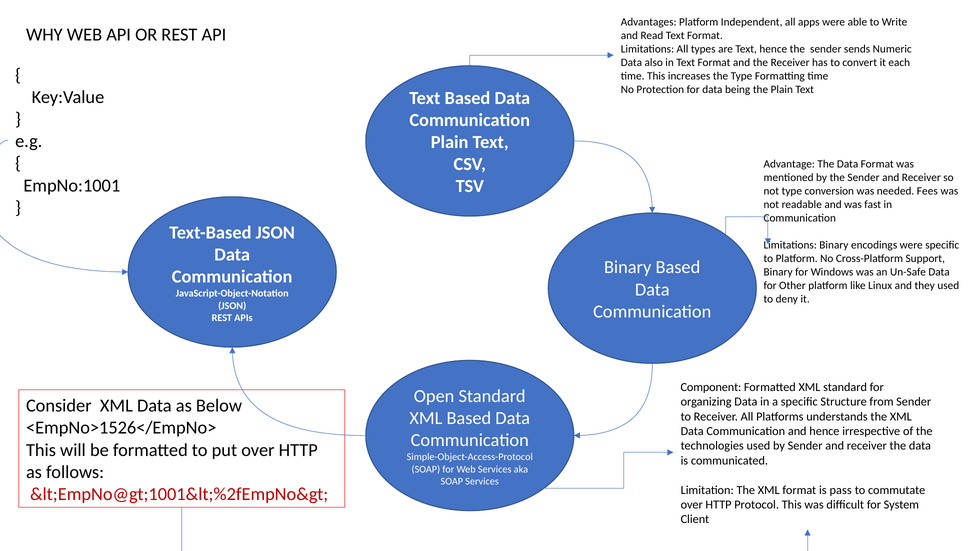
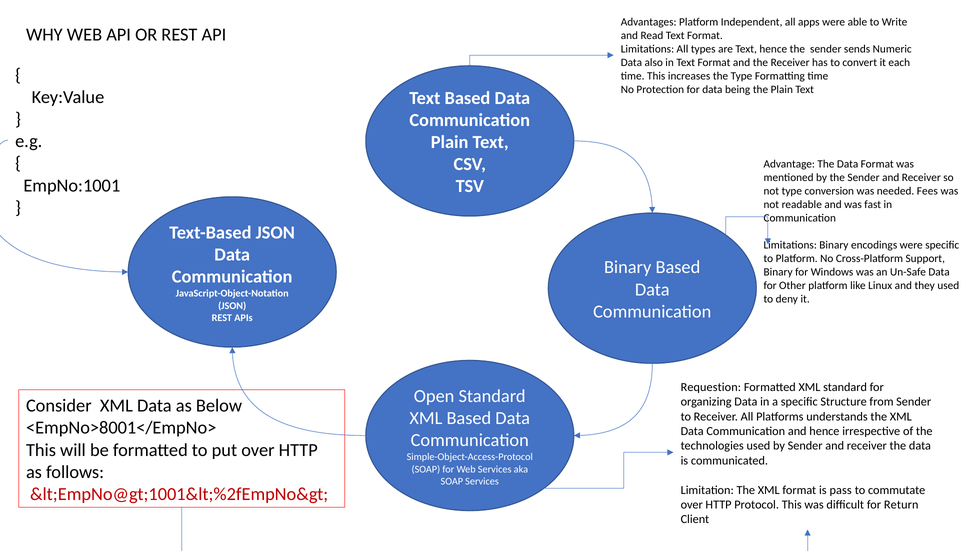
Component: Component -> Requestion
<EmpNo>1526</EmpNo>: <EmpNo>1526</EmpNo> -> <EmpNo>8001</EmpNo>
System: System -> Return
